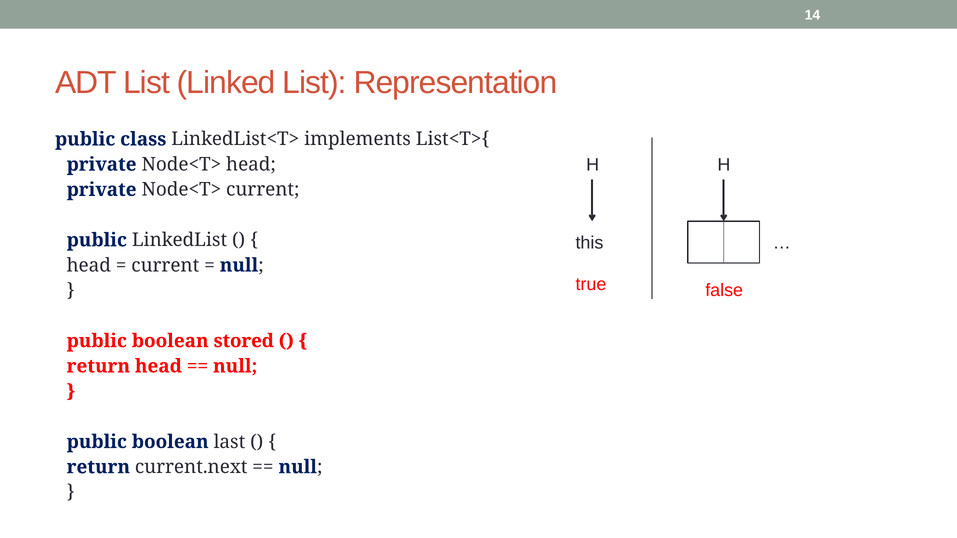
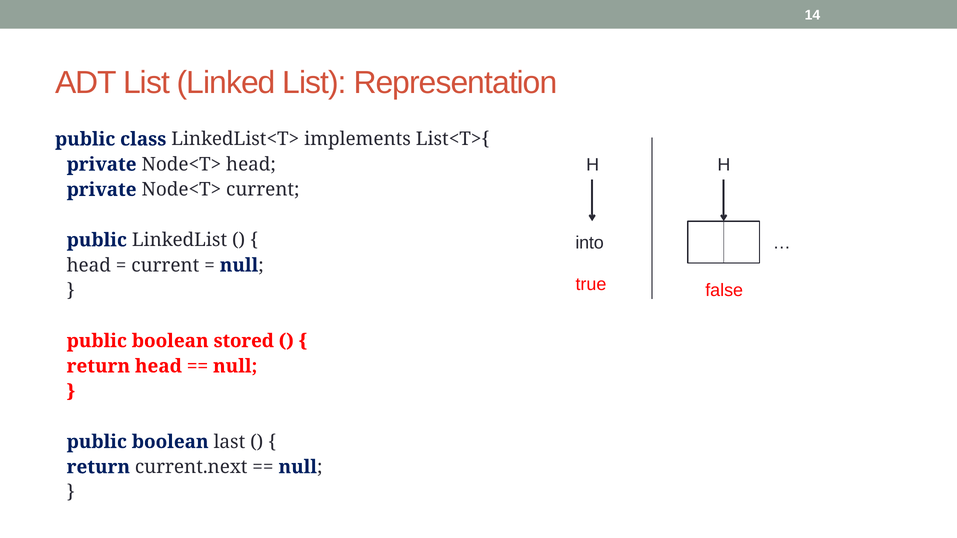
this: this -> into
